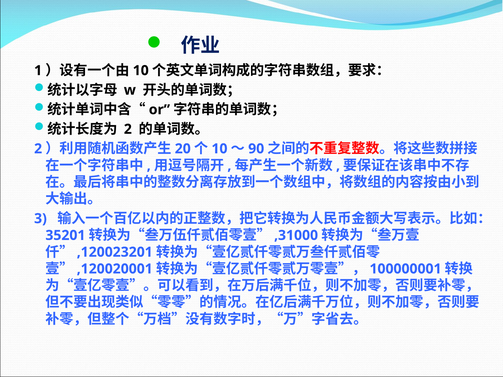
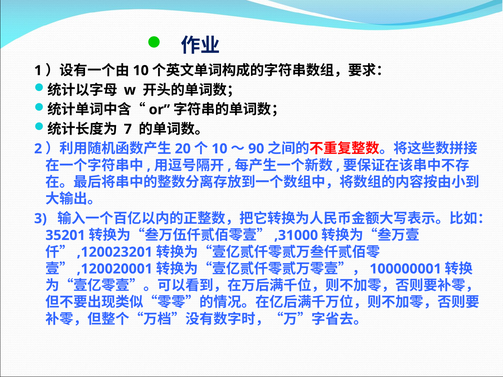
2 at (128, 129): 2 -> 7
